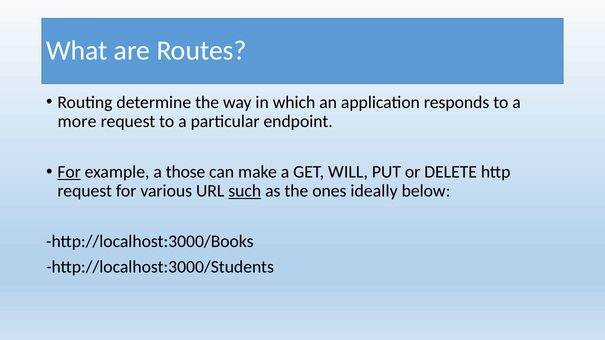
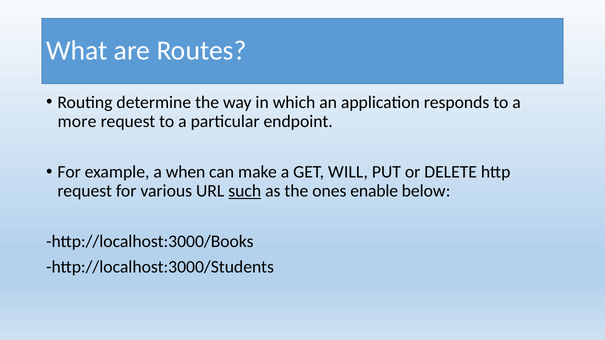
For at (69, 172) underline: present -> none
those: those -> when
ideally: ideally -> enable
